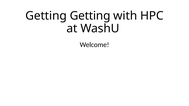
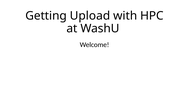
Getting Getting: Getting -> Upload
